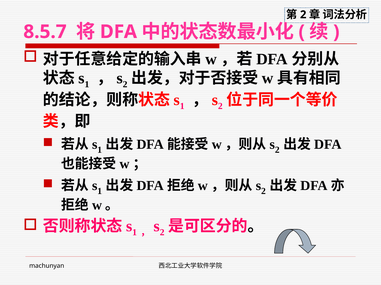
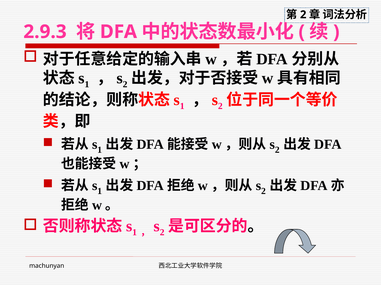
8.5.7: 8.5.7 -> 2.9.3
